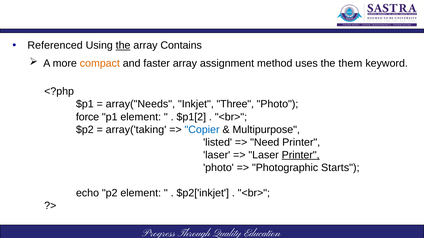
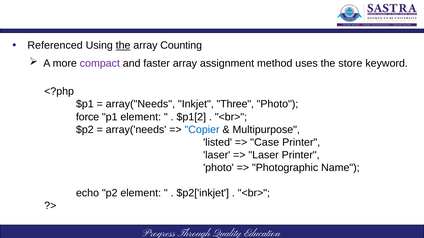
Contains: Contains -> Counting
compact colour: orange -> purple
them: them -> store
array('taking: array('taking -> array('needs
Need: Need -> Case
Printer at (301, 155) underline: present -> none
Starts: Starts -> Name
